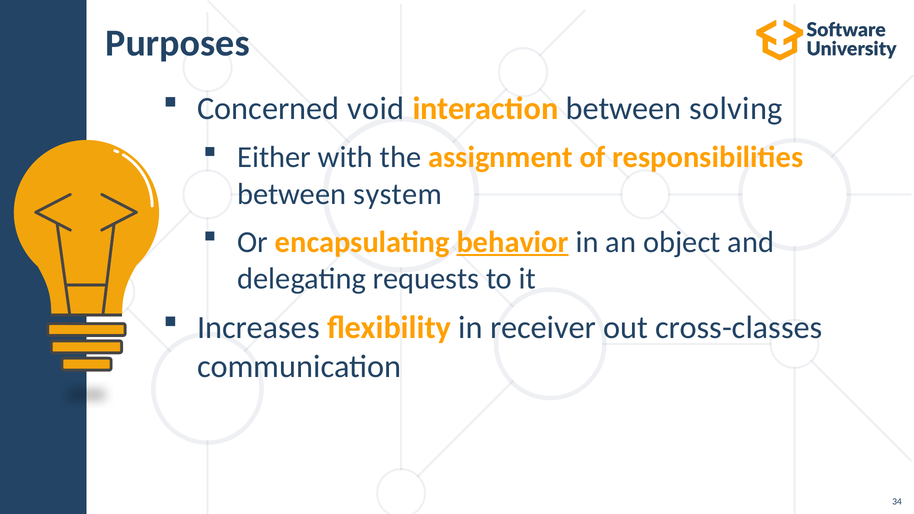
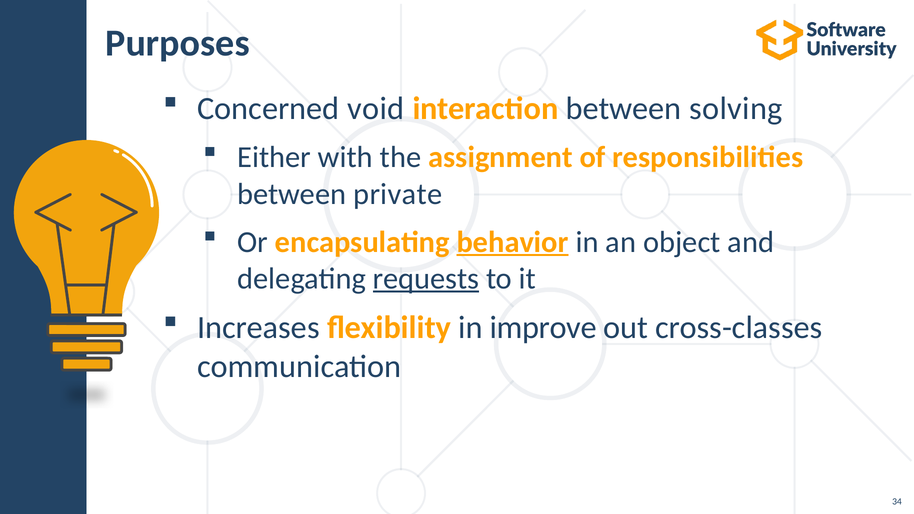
system: system -> private
requests underline: none -> present
receiver: receiver -> improve
